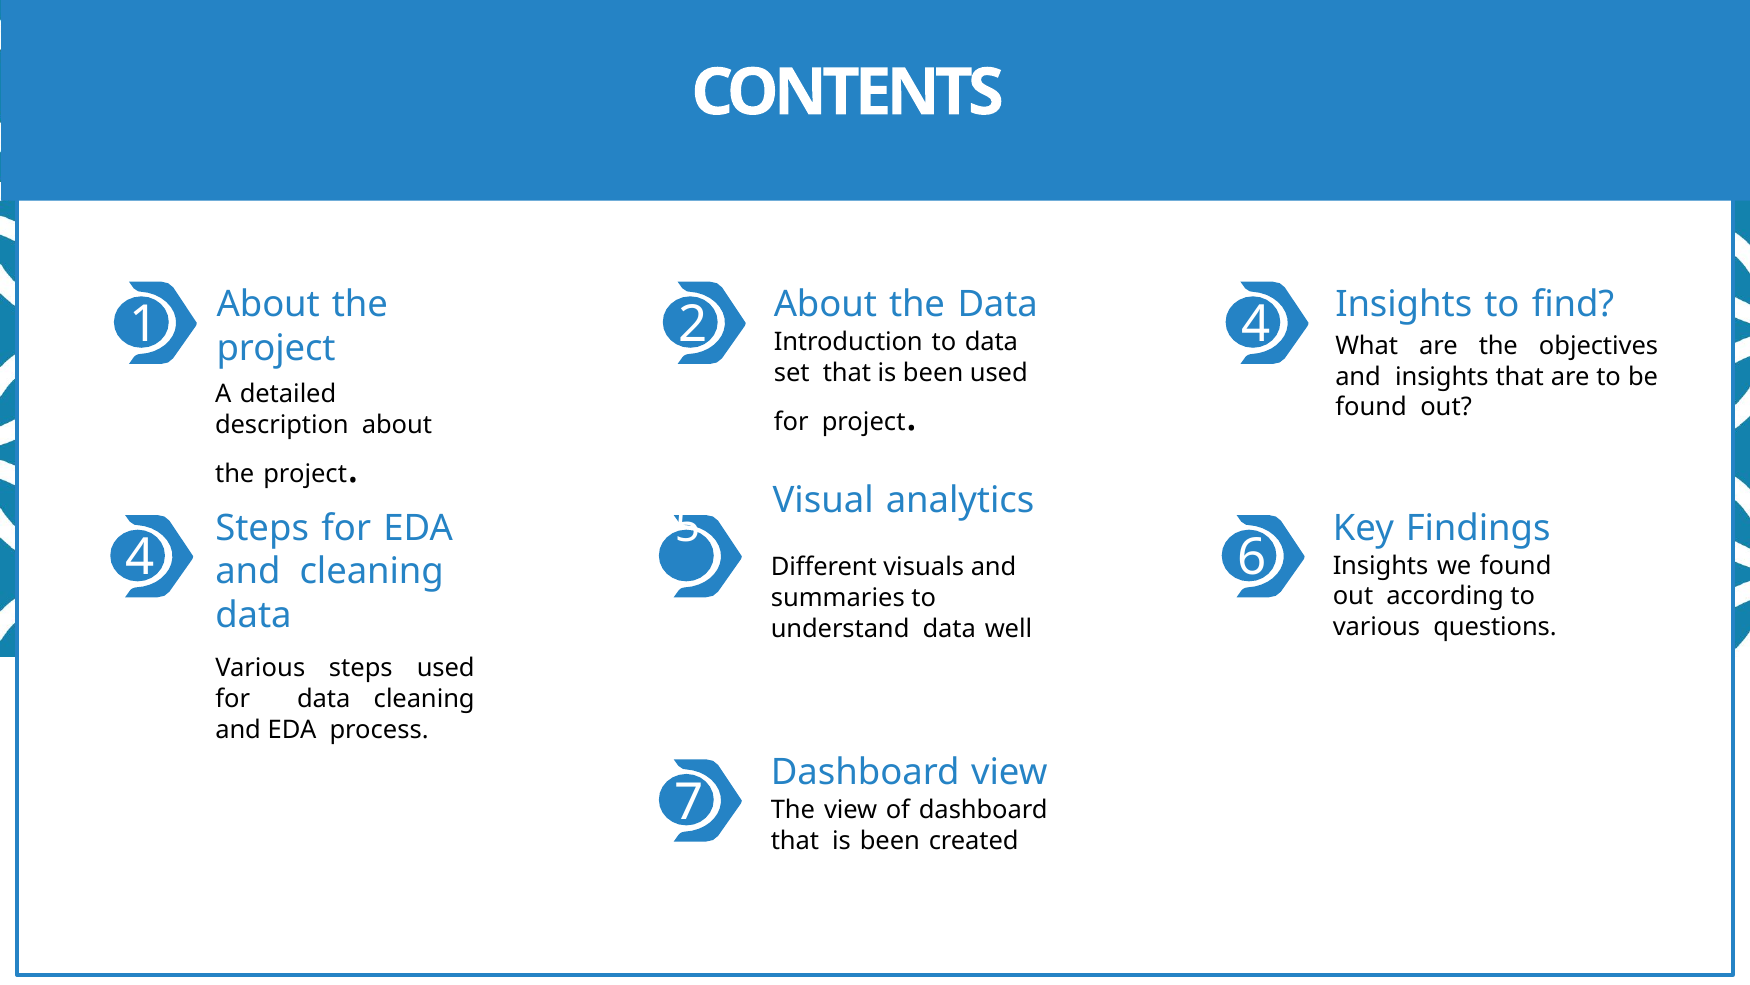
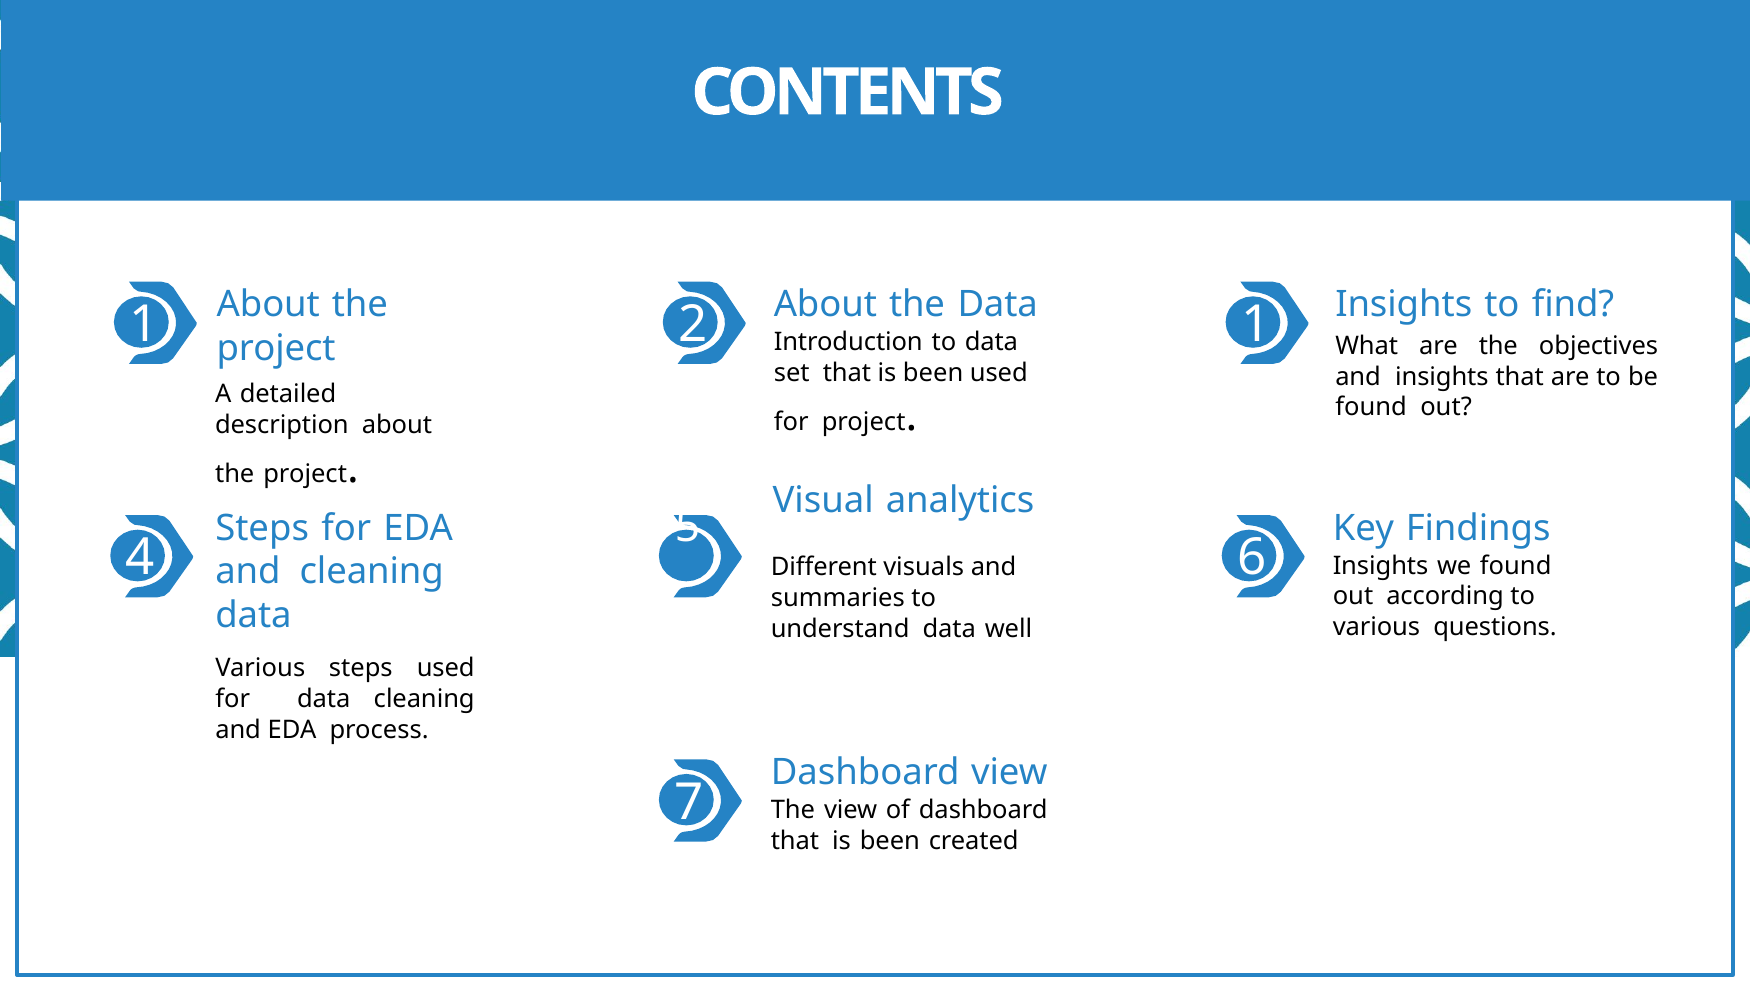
2 4: 4 -> 1
